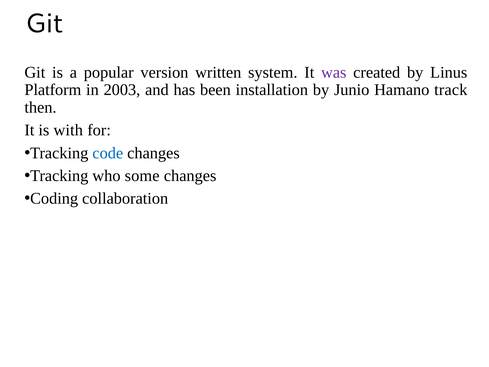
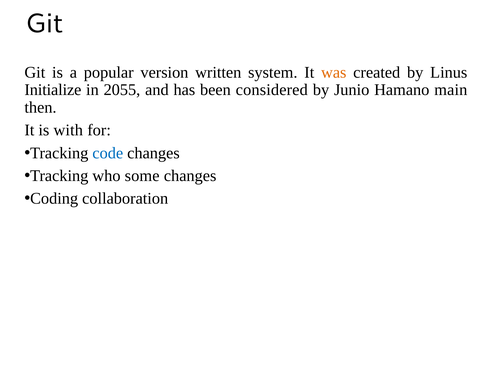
was colour: purple -> orange
Platform: Platform -> Initialize
2003: 2003 -> 2055
installation: installation -> considered
track: track -> main
